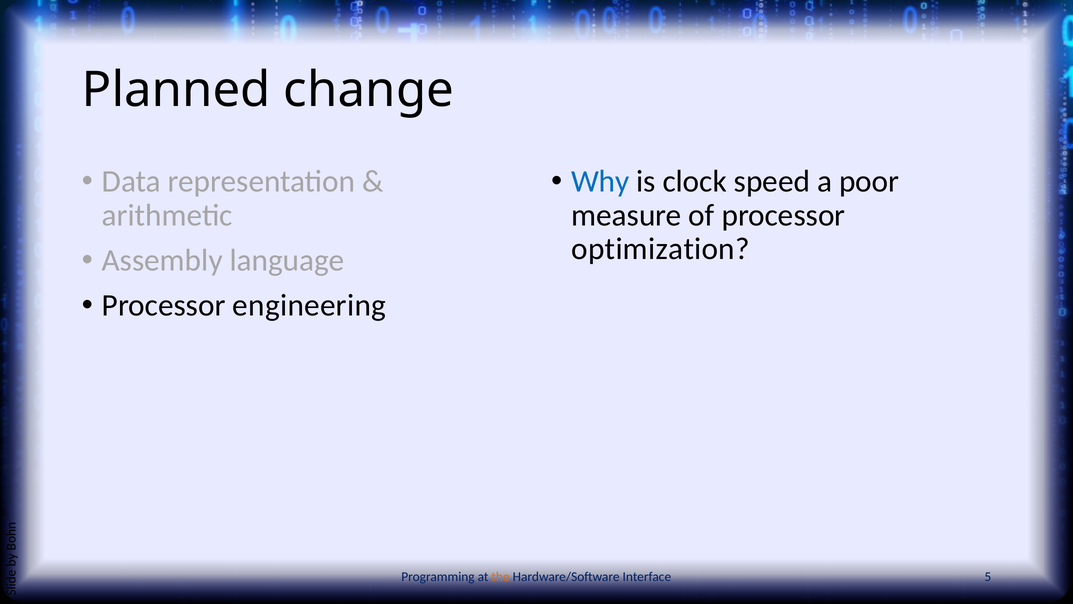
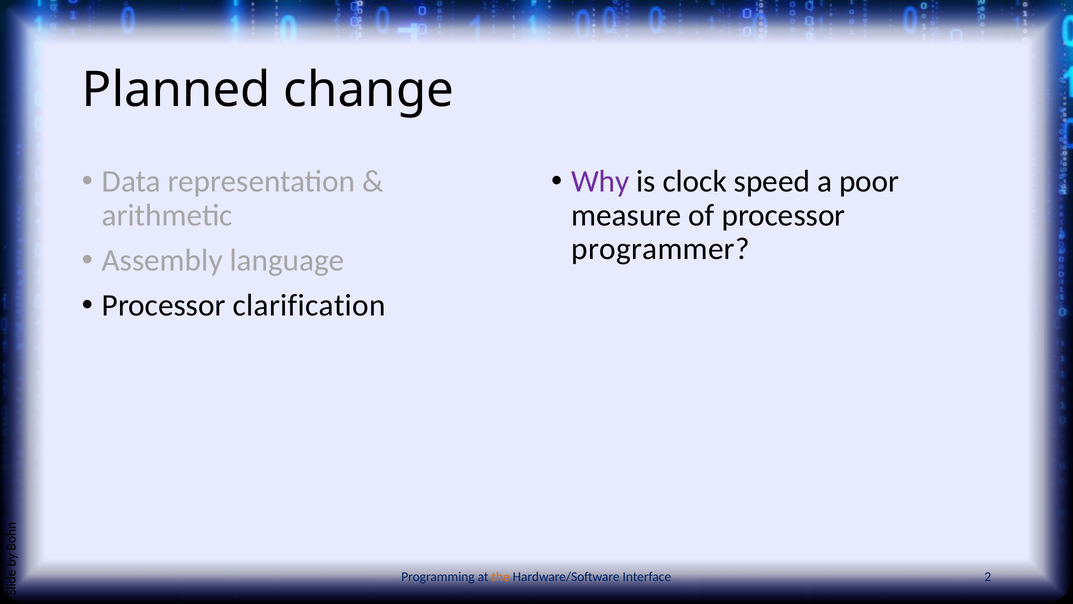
Why colour: blue -> purple
optimization: optimization -> programmer
engineering: engineering -> clarification
5: 5 -> 2
